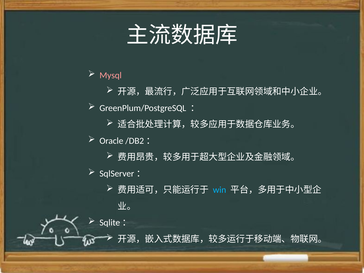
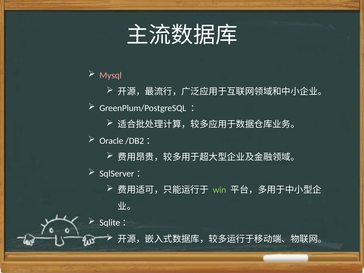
win colour: light blue -> light green
